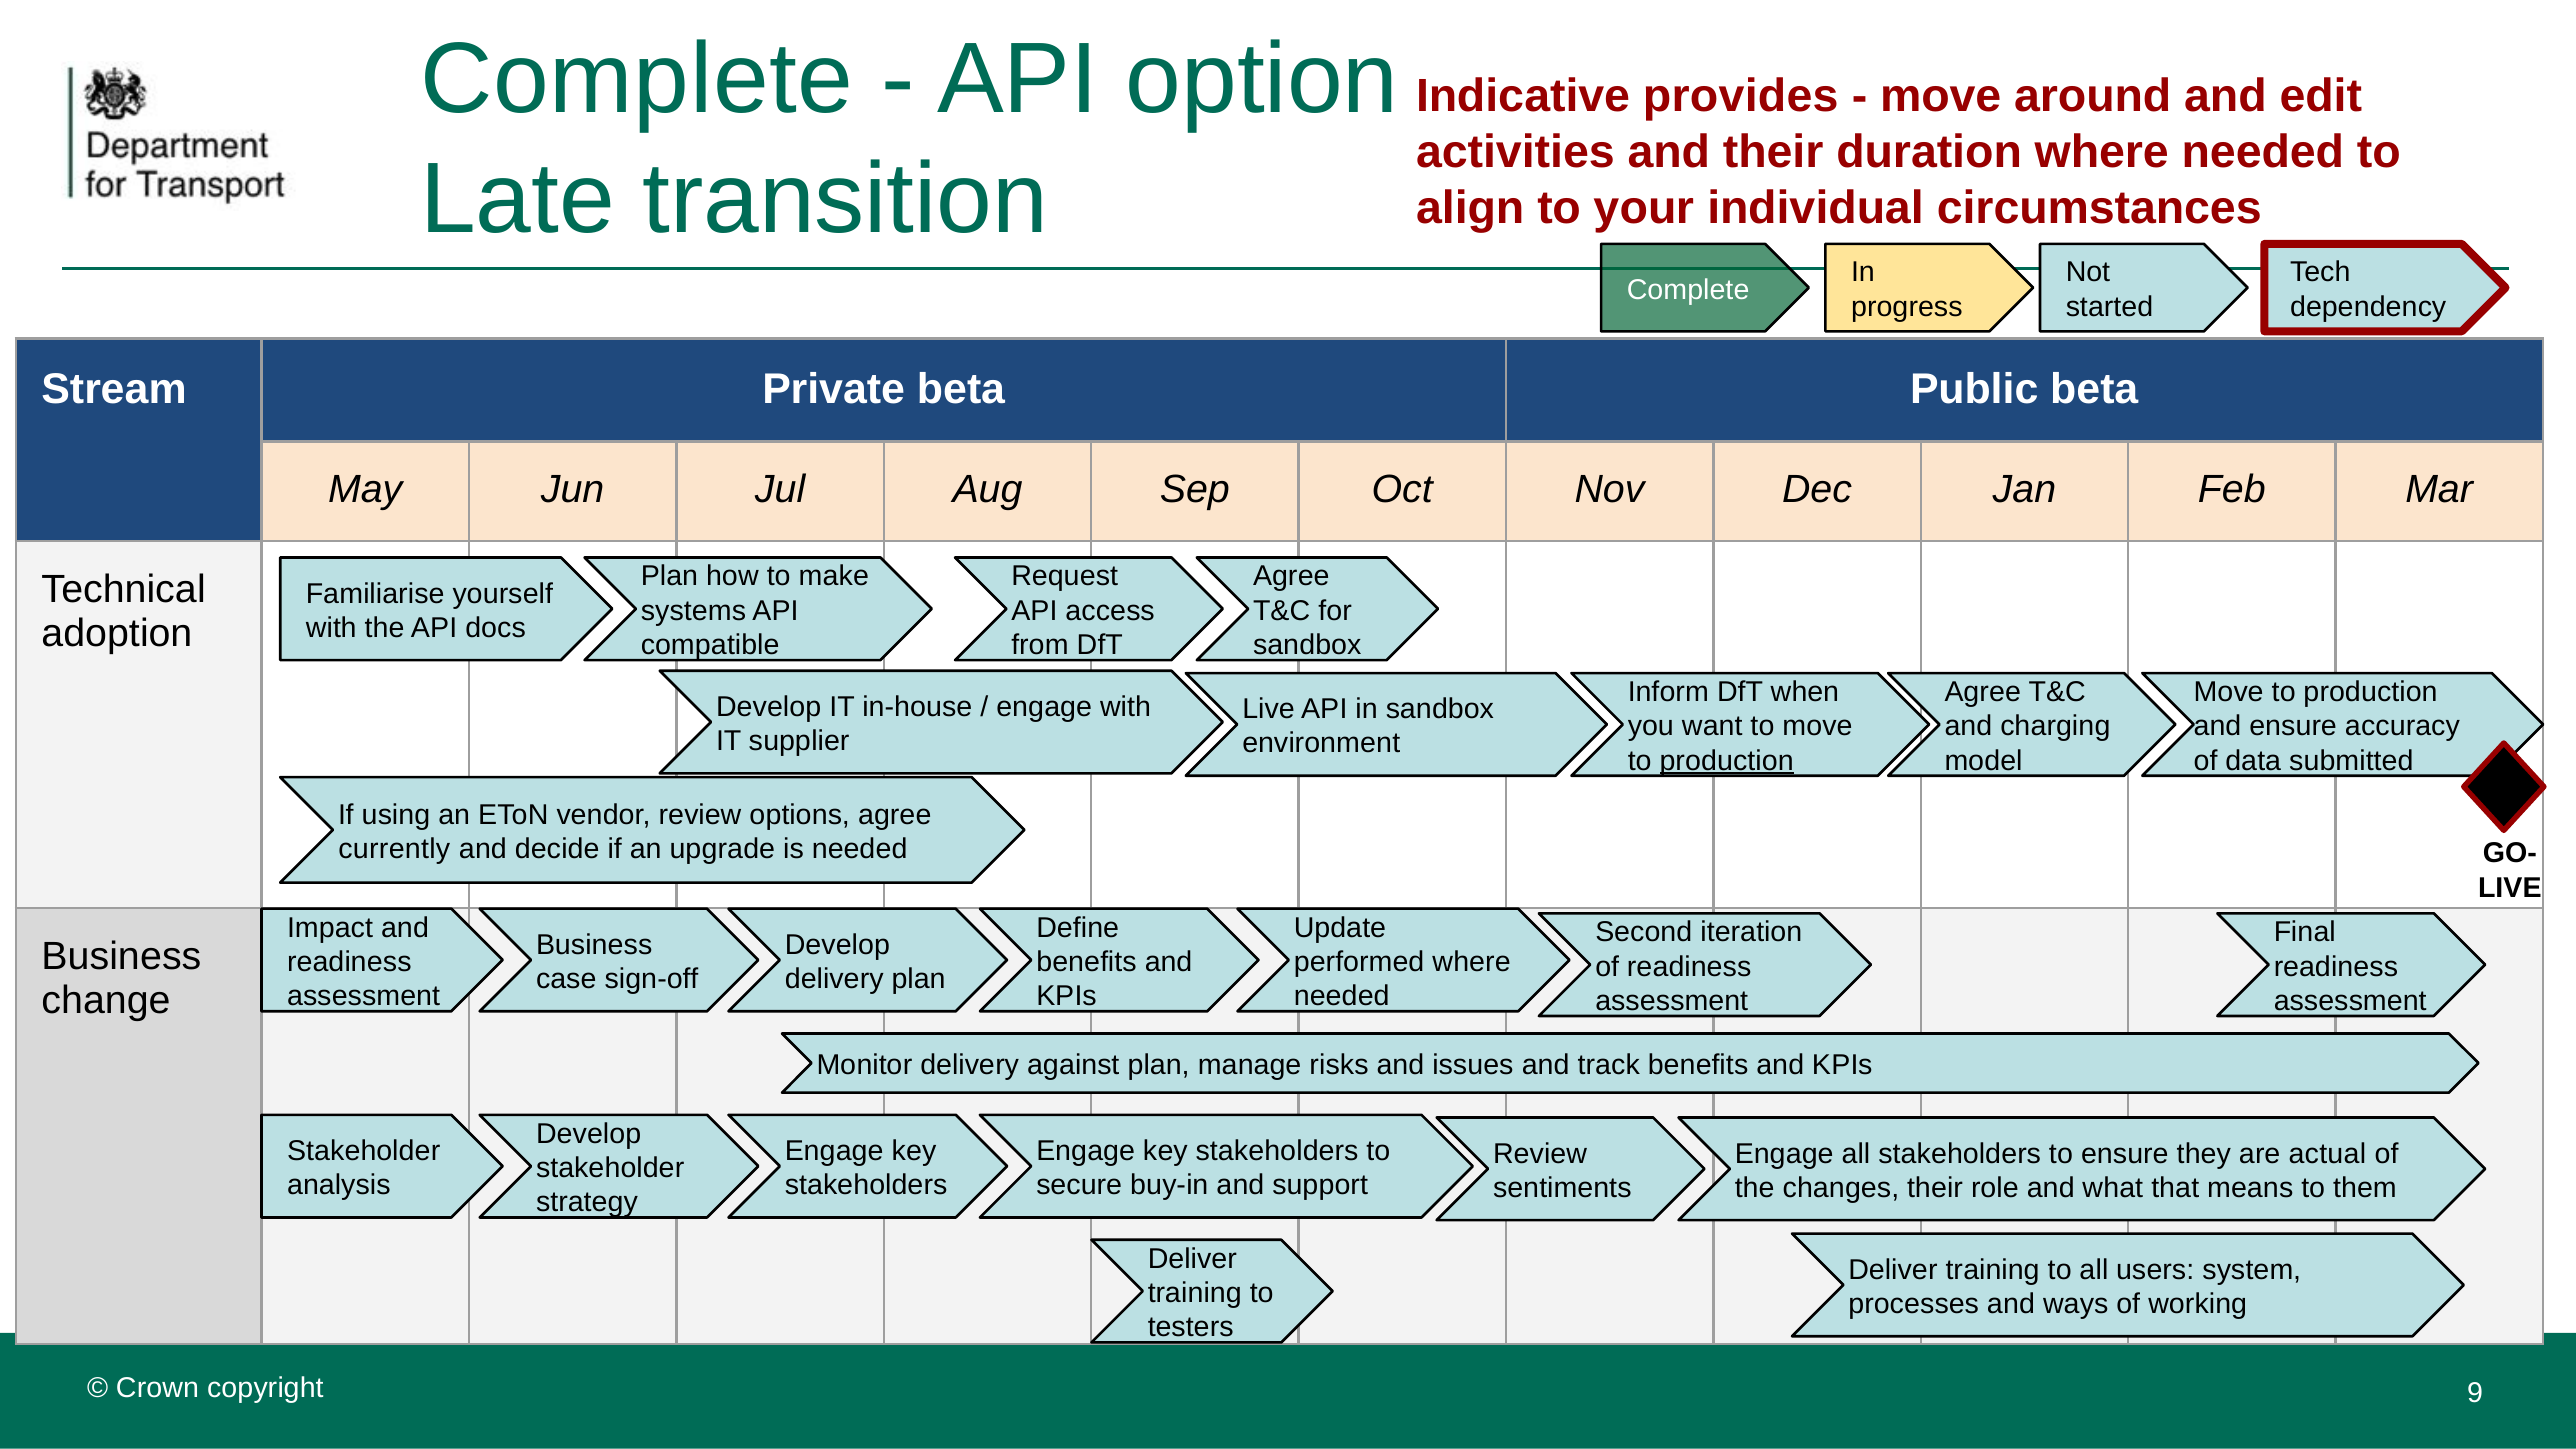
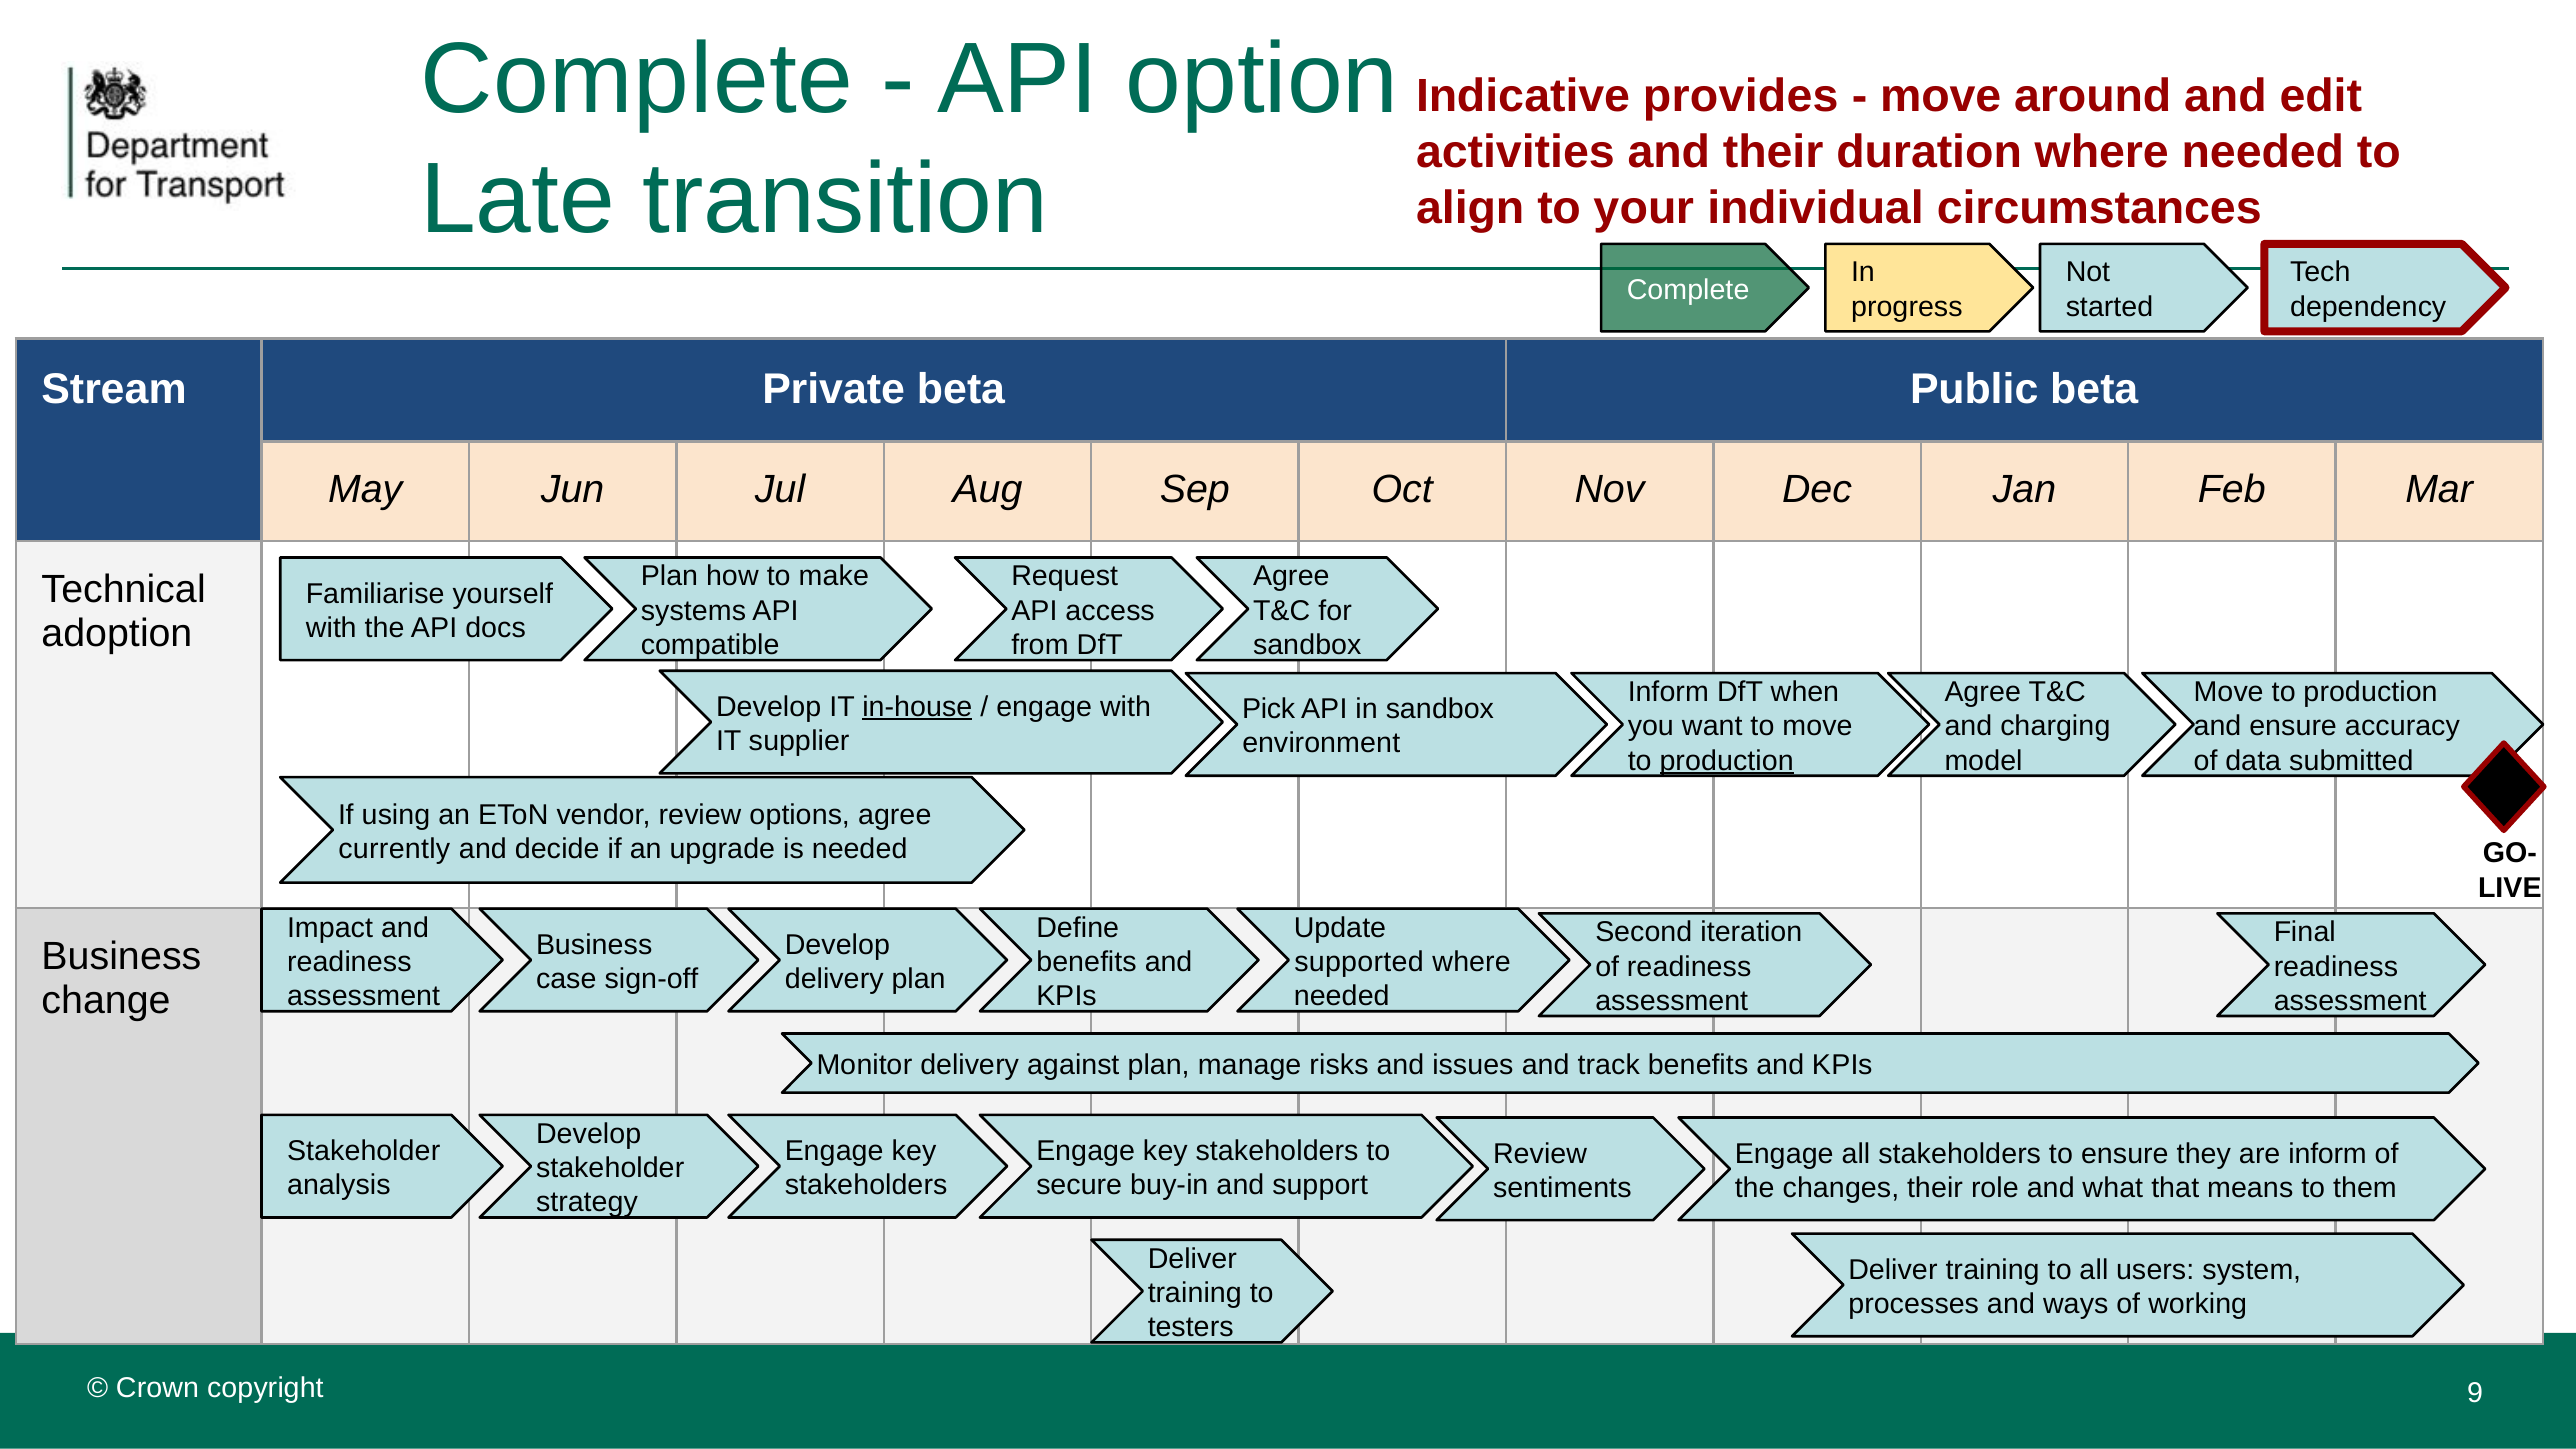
in-house underline: none -> present
Live at (1268, 709): Live -> Pick
performed: performed -> supported
are actual: actual -> inform
